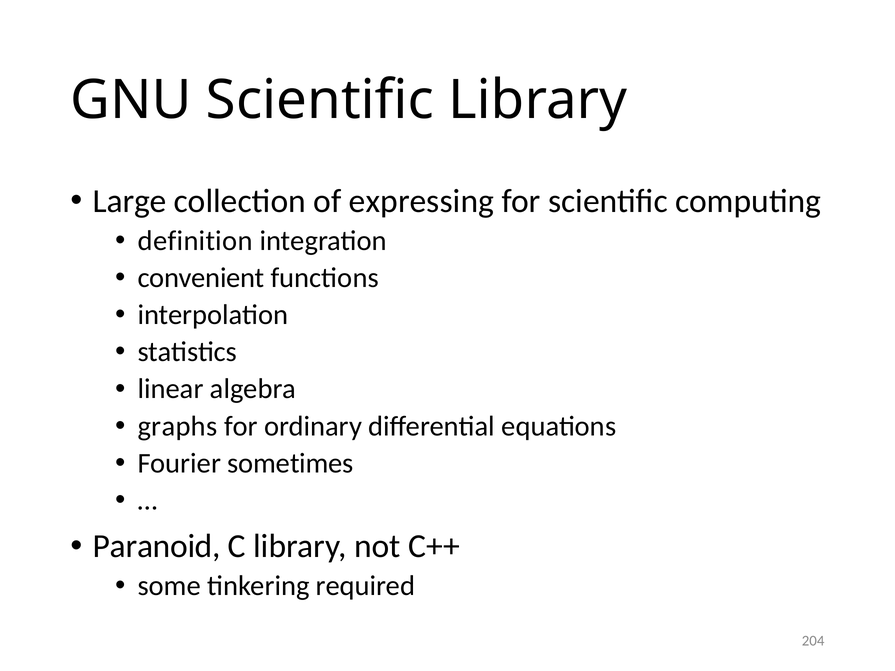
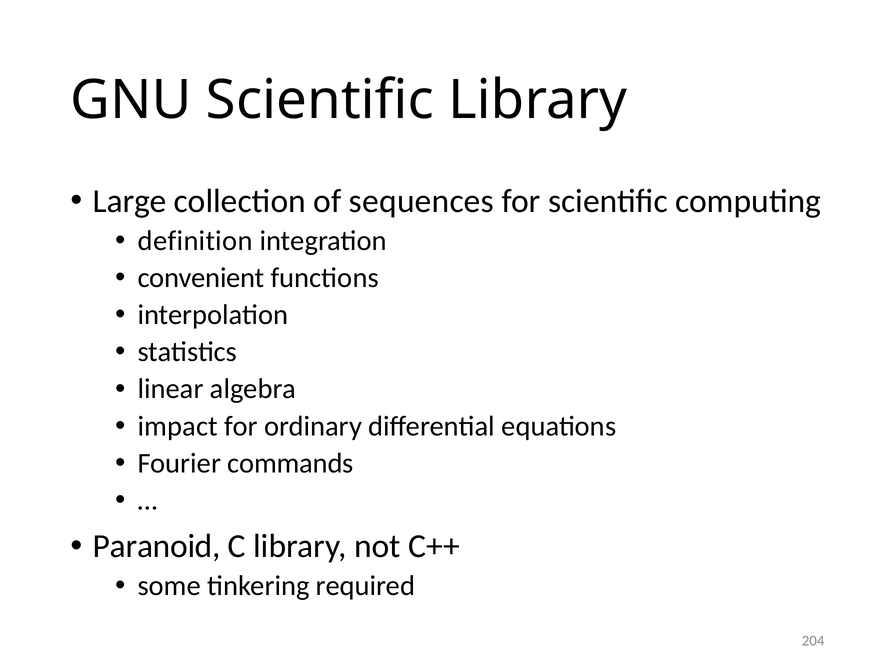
expressing: expressing -> sequences
graphs: graphs -> impact
sometimes: sometimes -> commands
